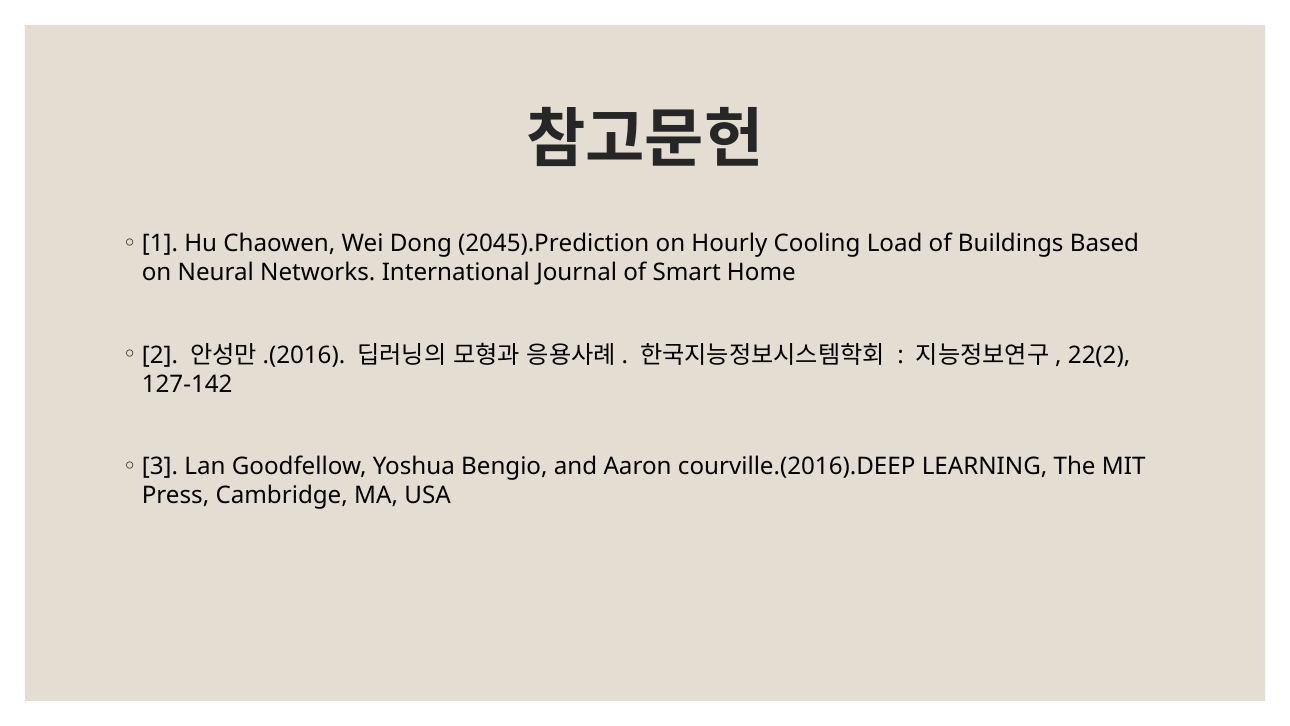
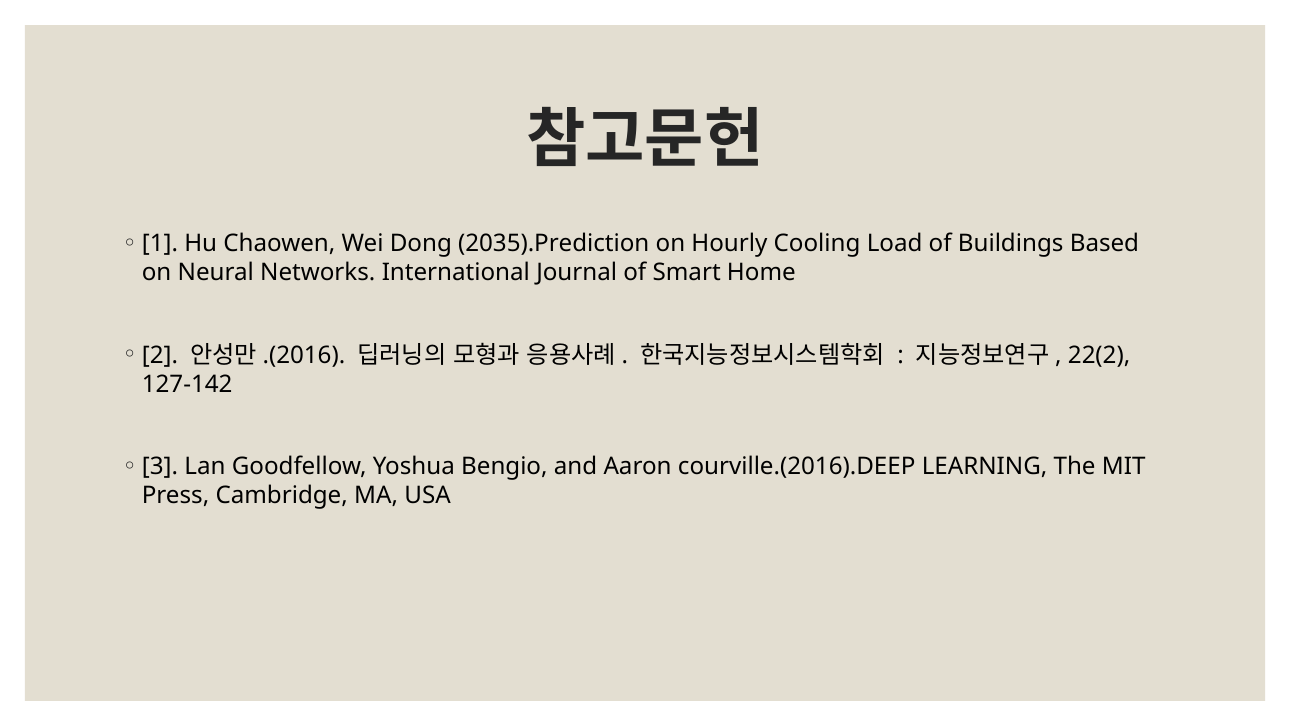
2045).Prediction: 2045).Prediction -> 2035).Prediction
